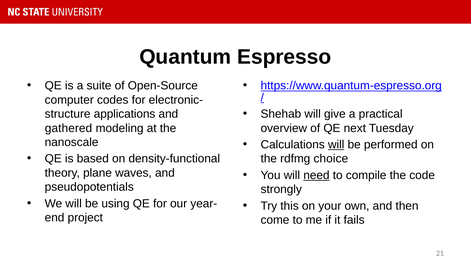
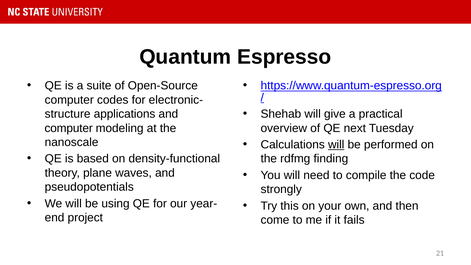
gathered at (69, 128): gathered -> computer
choice: choice -> finding
need underline: present -> none
